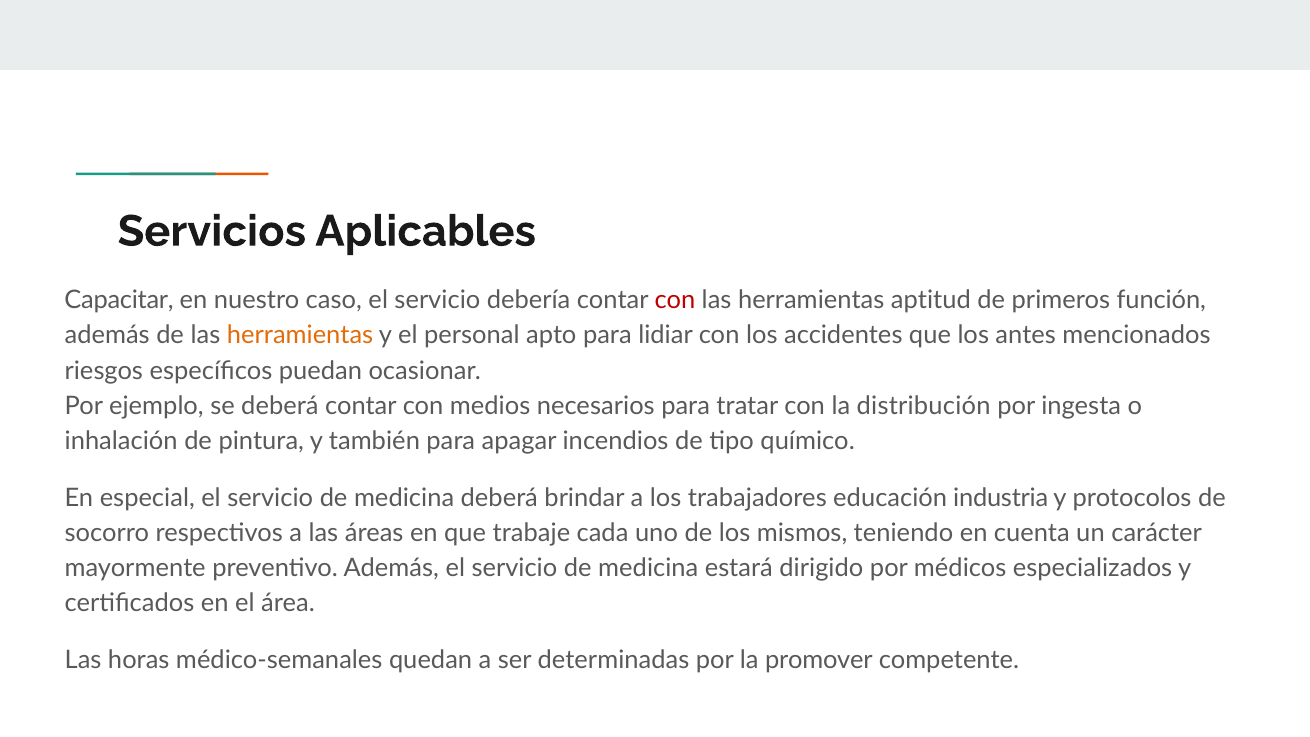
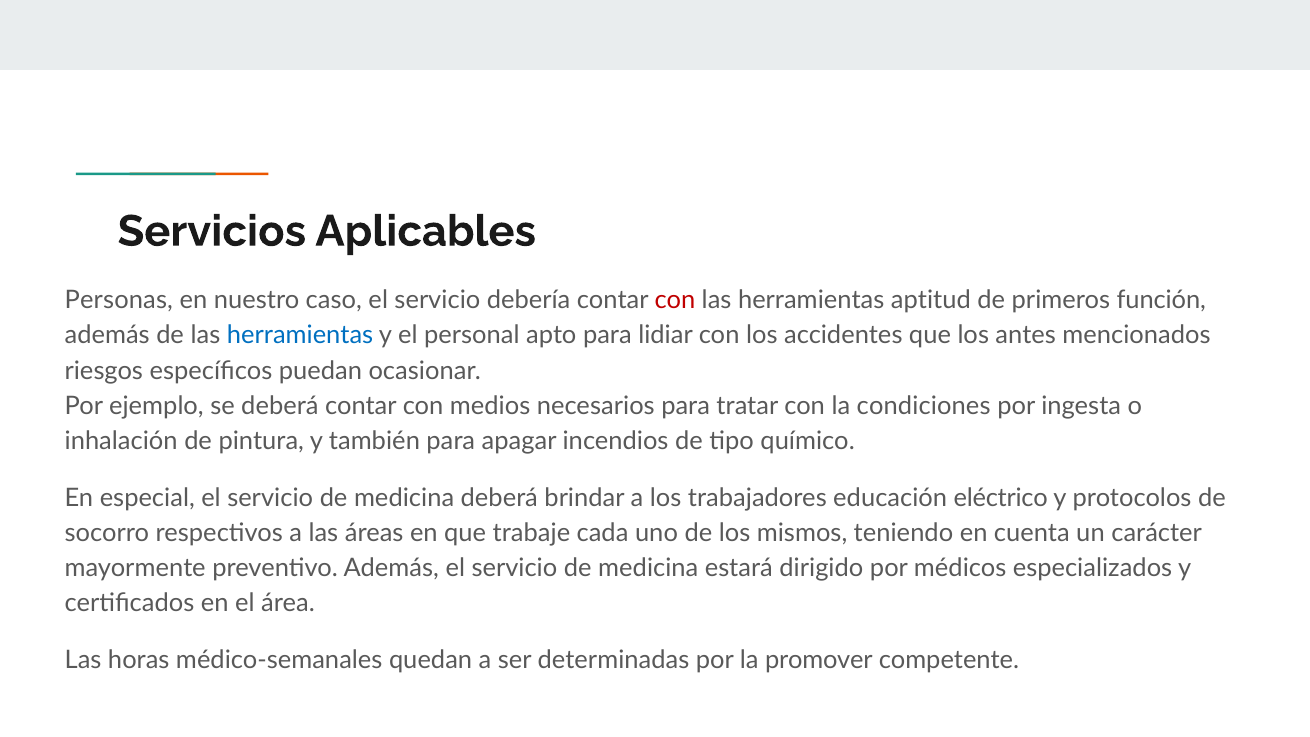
Capacitar: Capacitar -> Personas
herramientas at (300, 335) colour: orange -> blue
distribución: distribución -> condiciones
industria: industria -> eléctrico
